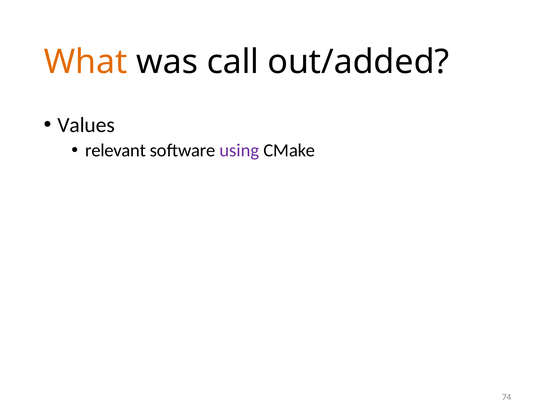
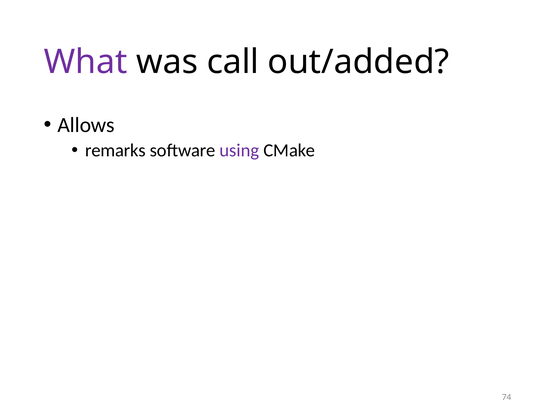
What colour: orange -> purple
Values: Values -> Allows
relevant: relevant -> remarks
